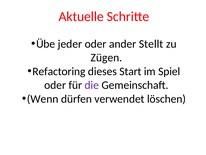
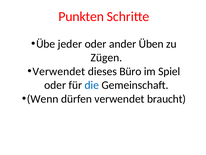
Aktuelle: Aktuelle -> Punkten
Stellt: Stellt -> Üben
Refactoring at (59, 71): Refactoring -> Verwendet
Start: Start -> Büro
die colour: purple -> blue
löschen: löschen -> braucht
